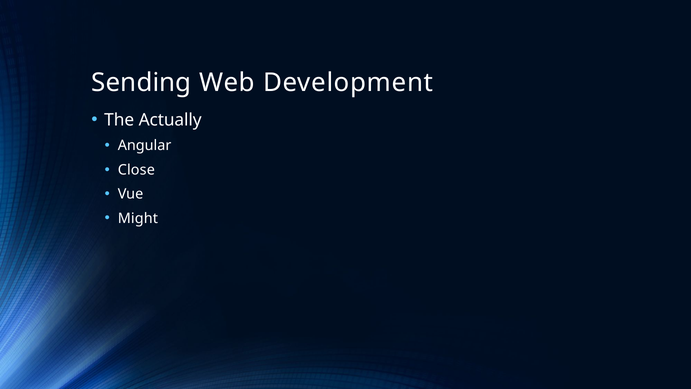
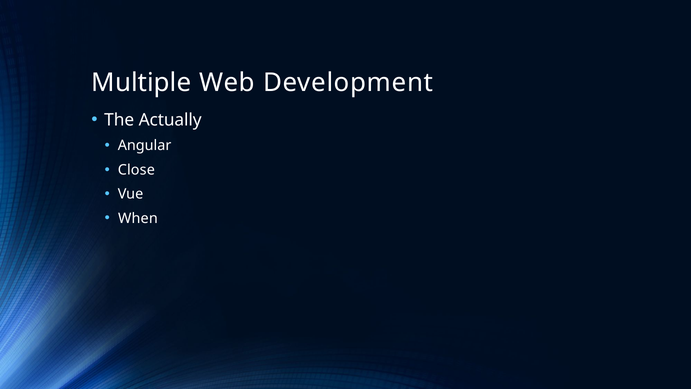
Sending: Sending -> Multiple
Might: Might -> When
